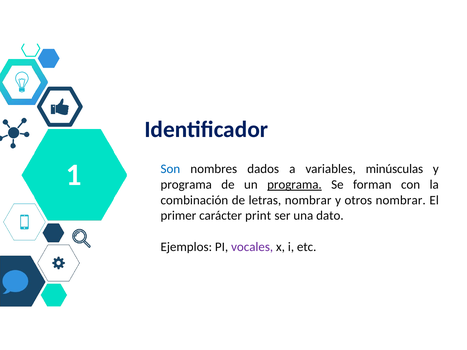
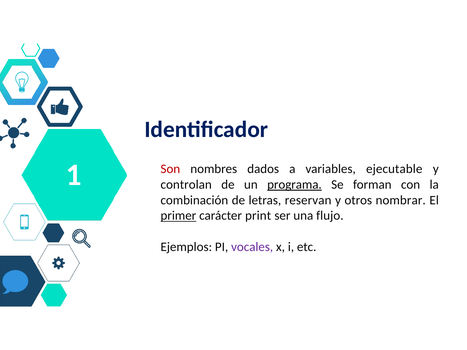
Son colour: blue -> red
minúsculas: minúsculas -> ejecutable
programa at (186, 185): programa -> controlan
letras nombrar: nombrar -> reservan
primer underline: none -> present
dato: dato -> flujo
